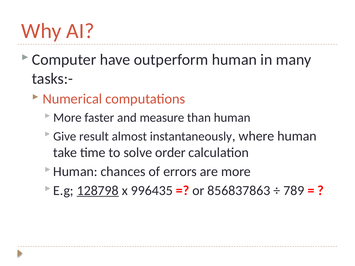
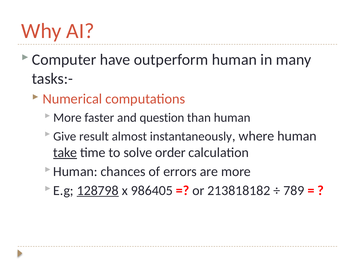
measure: measure -> question
take underline: none -> present
996435: 996435 -> 986405
856837863: 856837863 -> 213818182
